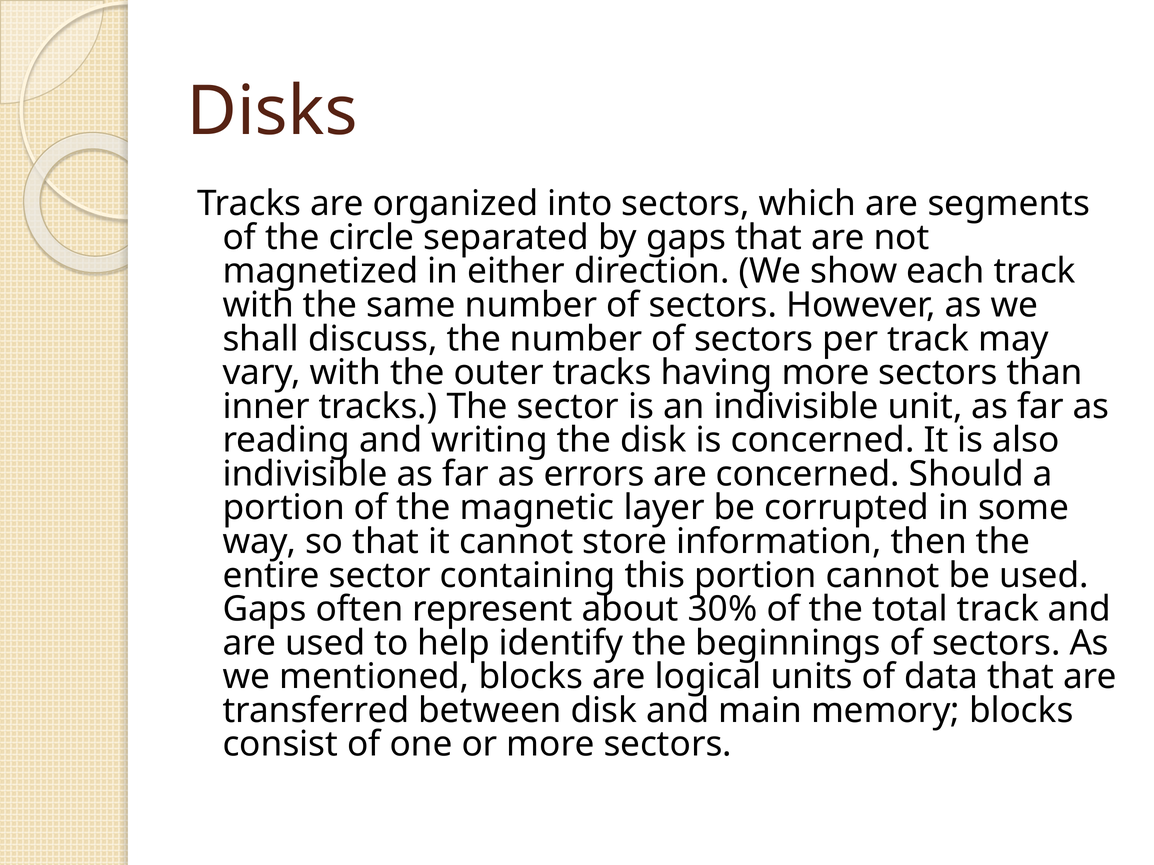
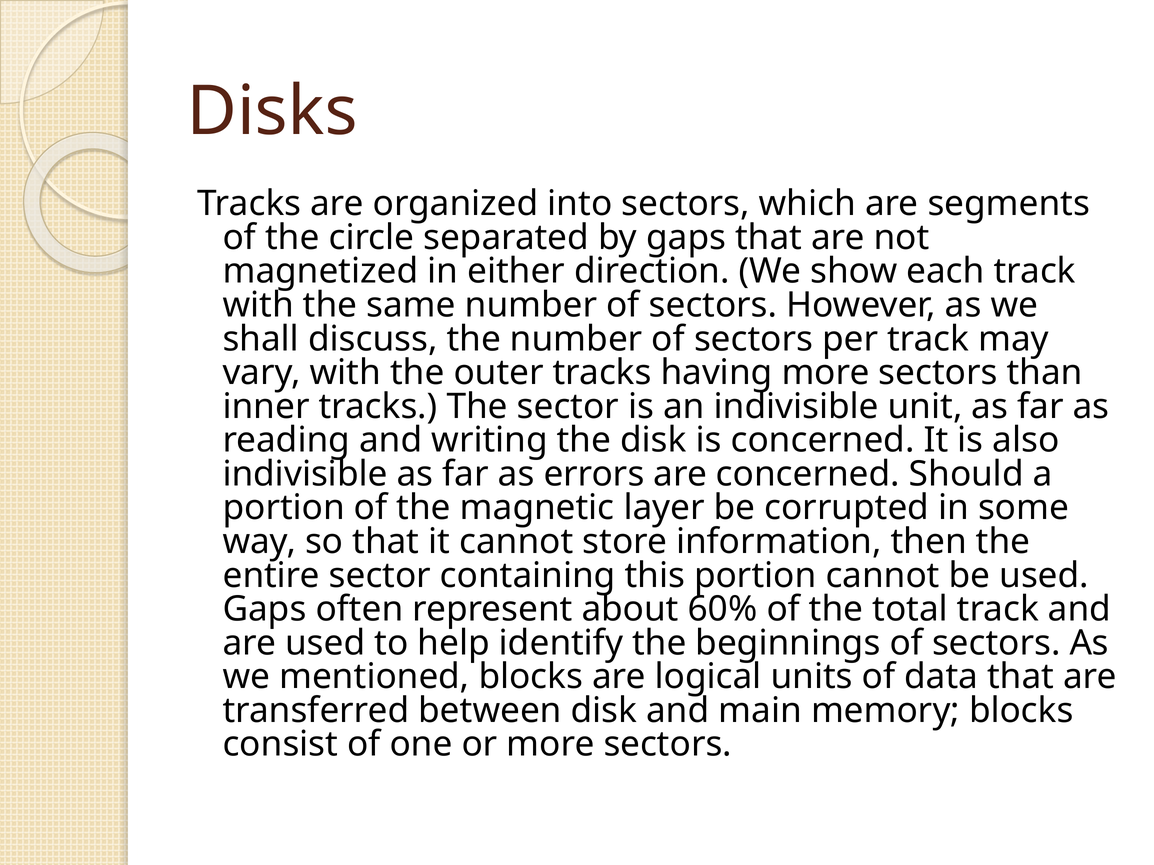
30%: 30% -> 60%
